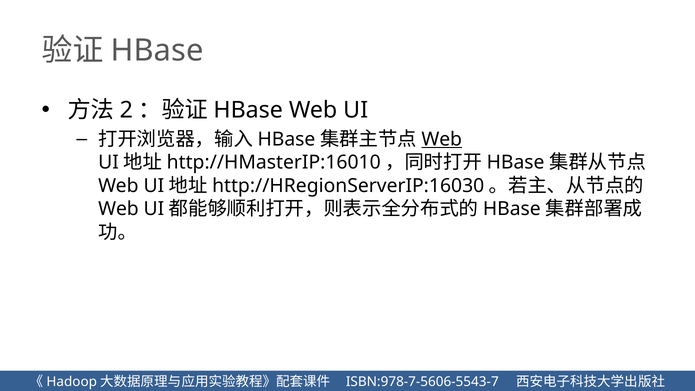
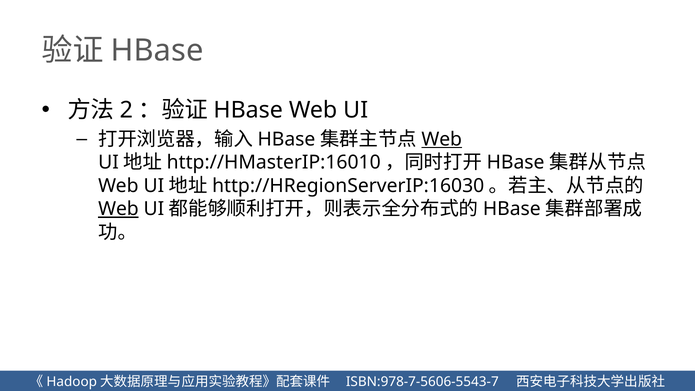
Web at (118, 209) underline: none -> present
